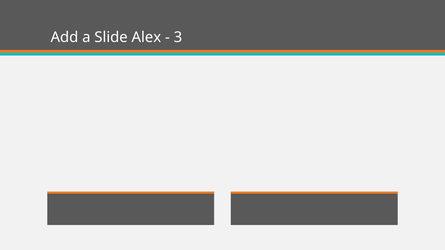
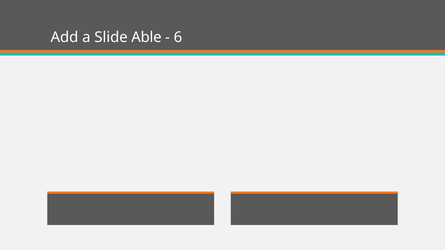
Alex: Alex -> Able
3: 3 -> 6
